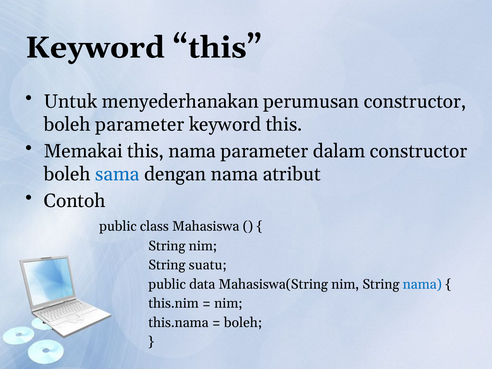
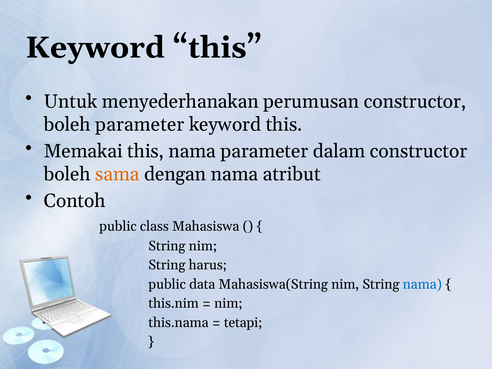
sama colour: blue -> orange
suatu: suatu -> harus
boleh at (243, 322): boleh -> tetapi
